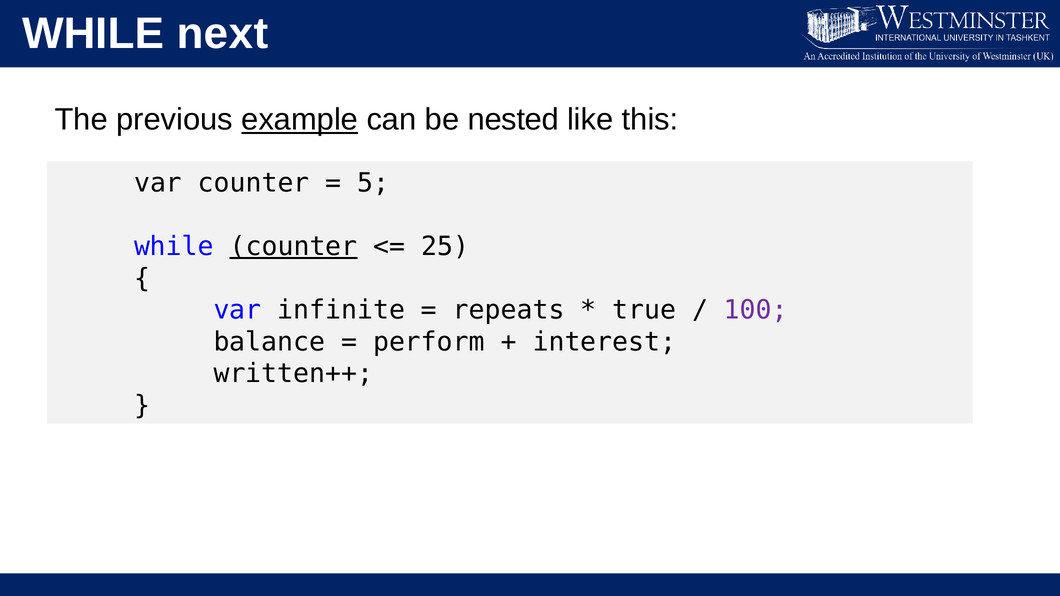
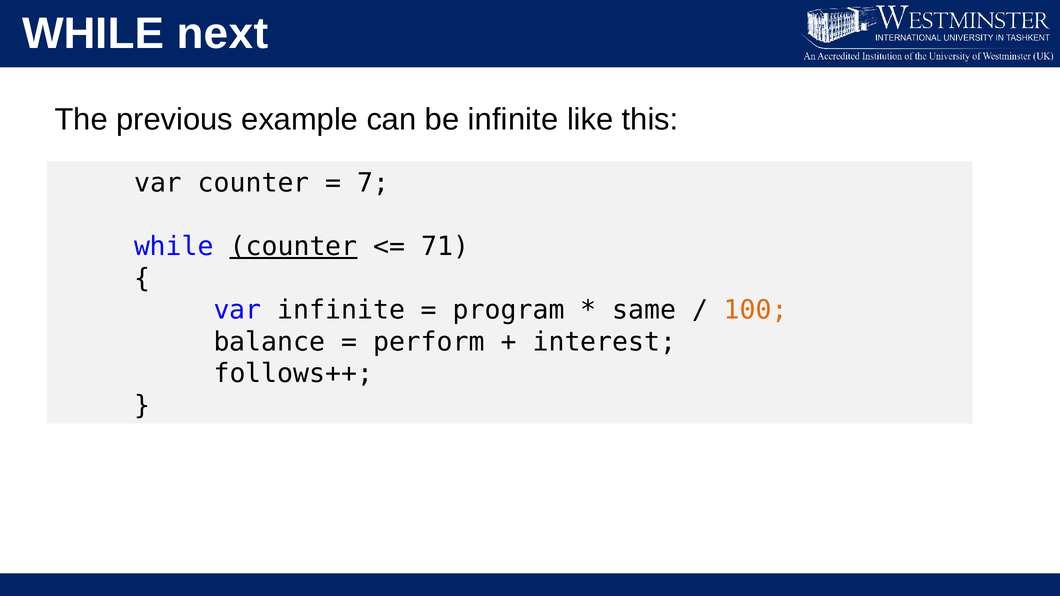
example underline: present -> none
be nested: nested -> infinite
5: 5 -> 7
25: 25 -> 71
repeats: repeats -> program
true: true -> same
100 colour: purple -> orange
written++: written++ -> follows++
